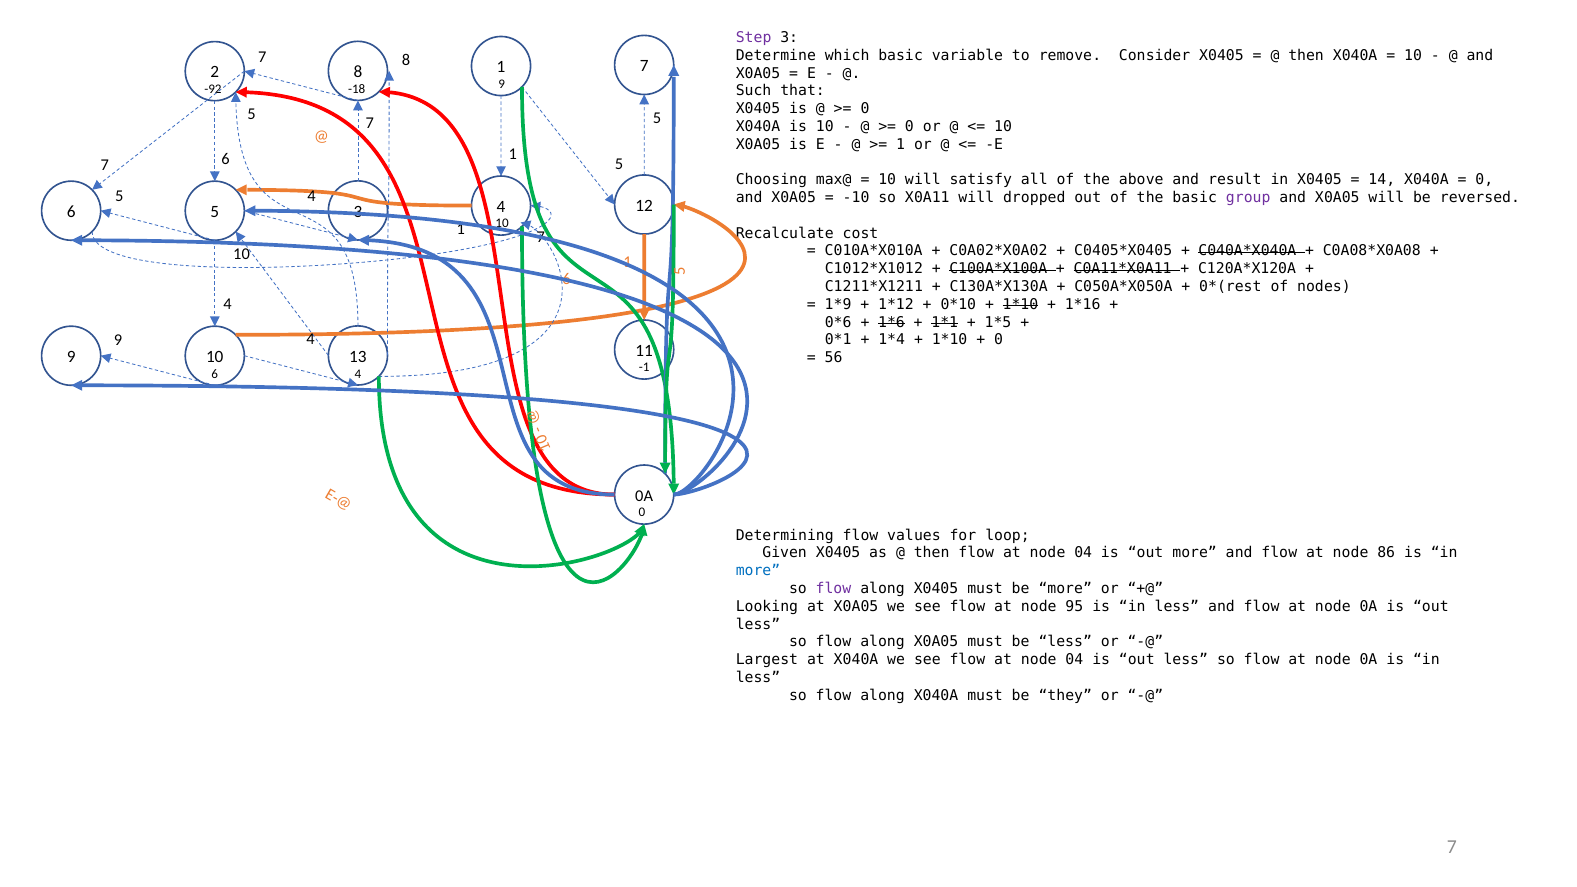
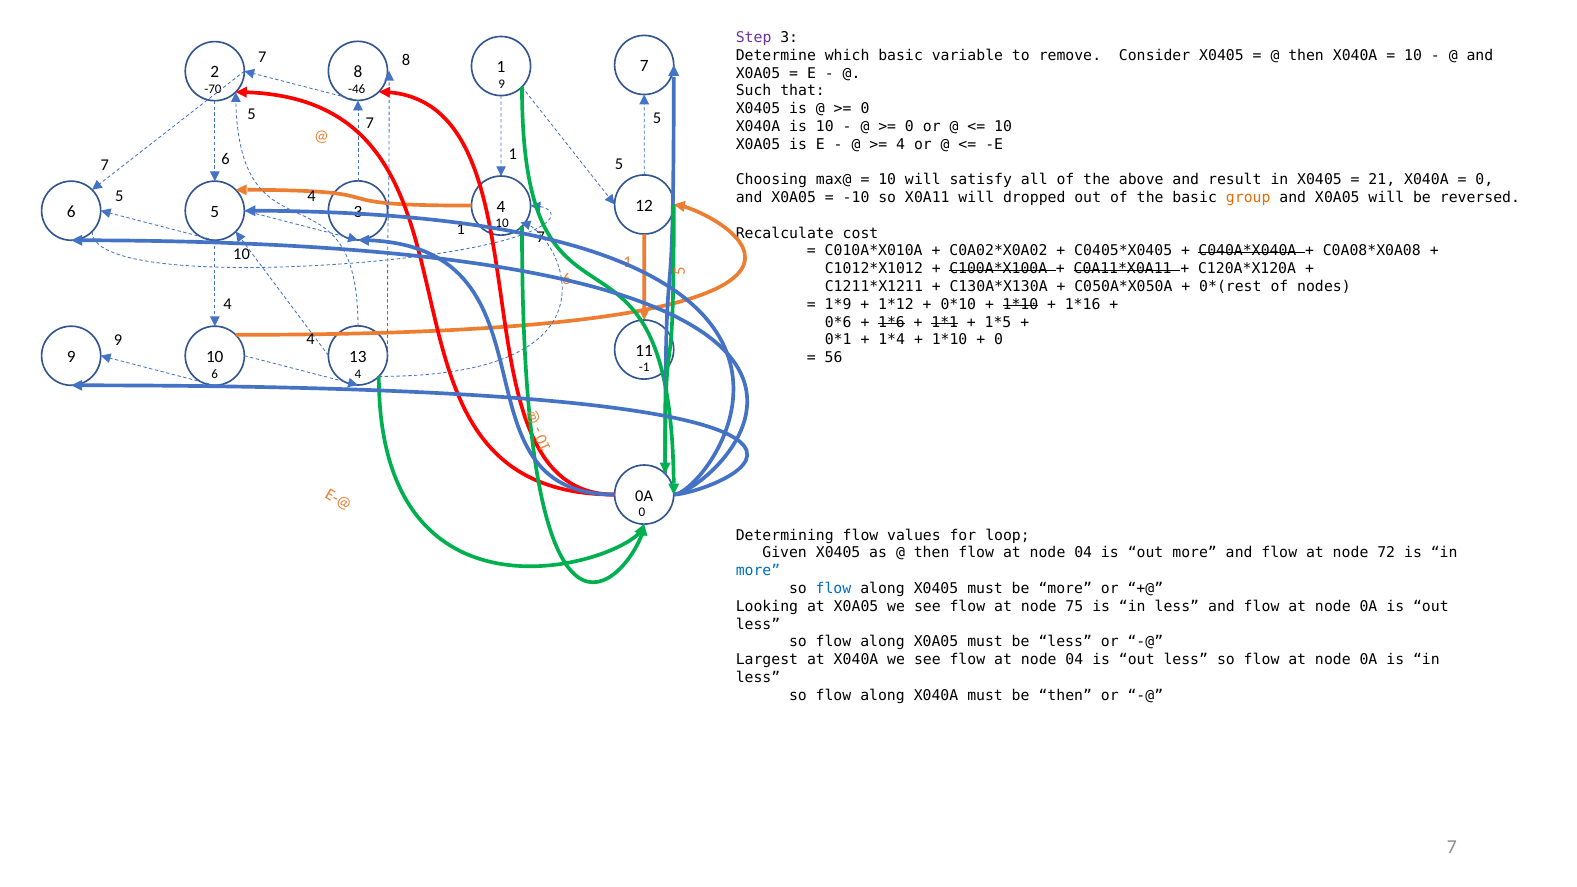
-92: -92 -> -70
-18: -18 -> -46
1 at (901, 144): 1 -> 4
14: 14 -> 21
group colour: purple -> orange
86: 86 -> 72
flow at (834, 589) colour: purple -> blue
95: 95 -> 75
be they: they -> then
